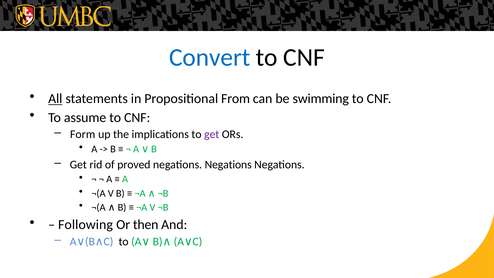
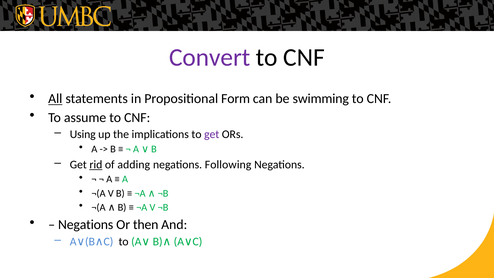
Convert colour: blue -> purple
From: From -> Form
Form: Form -> Using
rid underline: none -> present
proved: proved -> adding
Negations at (228, 164): Negations -> Following
Following at (86, 225): Following -> Negations
